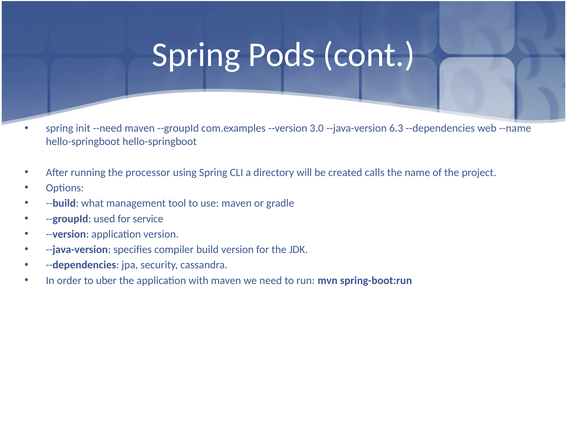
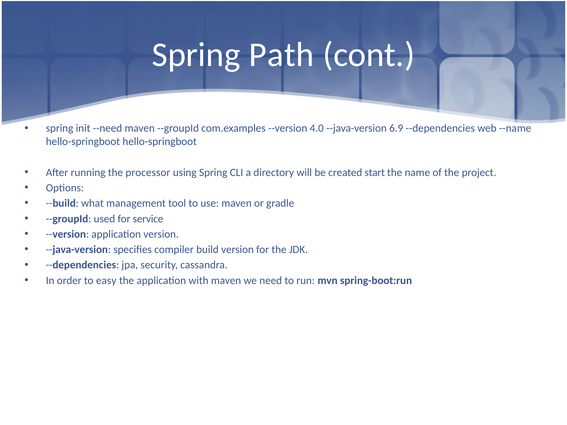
Pods: Pods -> Path
3.0: 3.0 -> 4.0
6.3: 6.3 -> 6.9
calls: calls -> start
uber: uber -> easy
